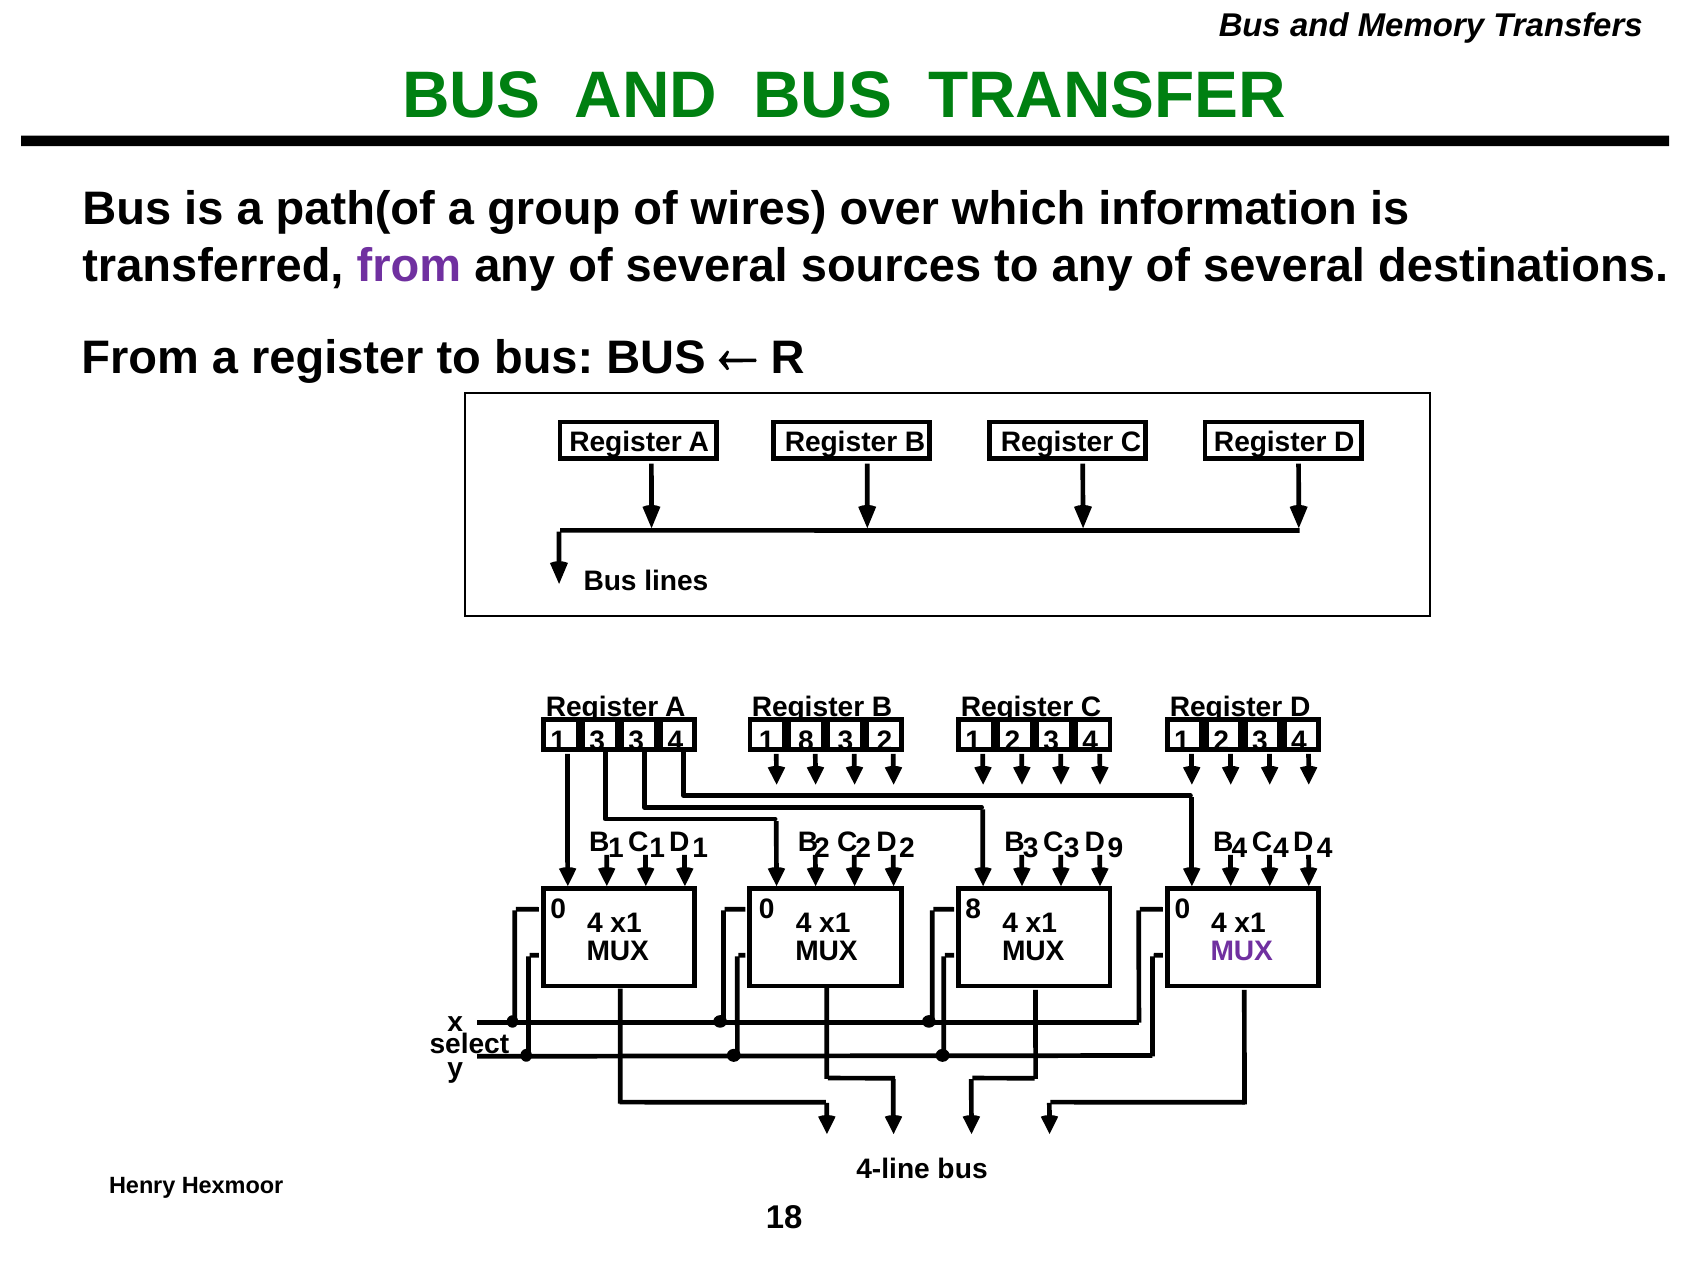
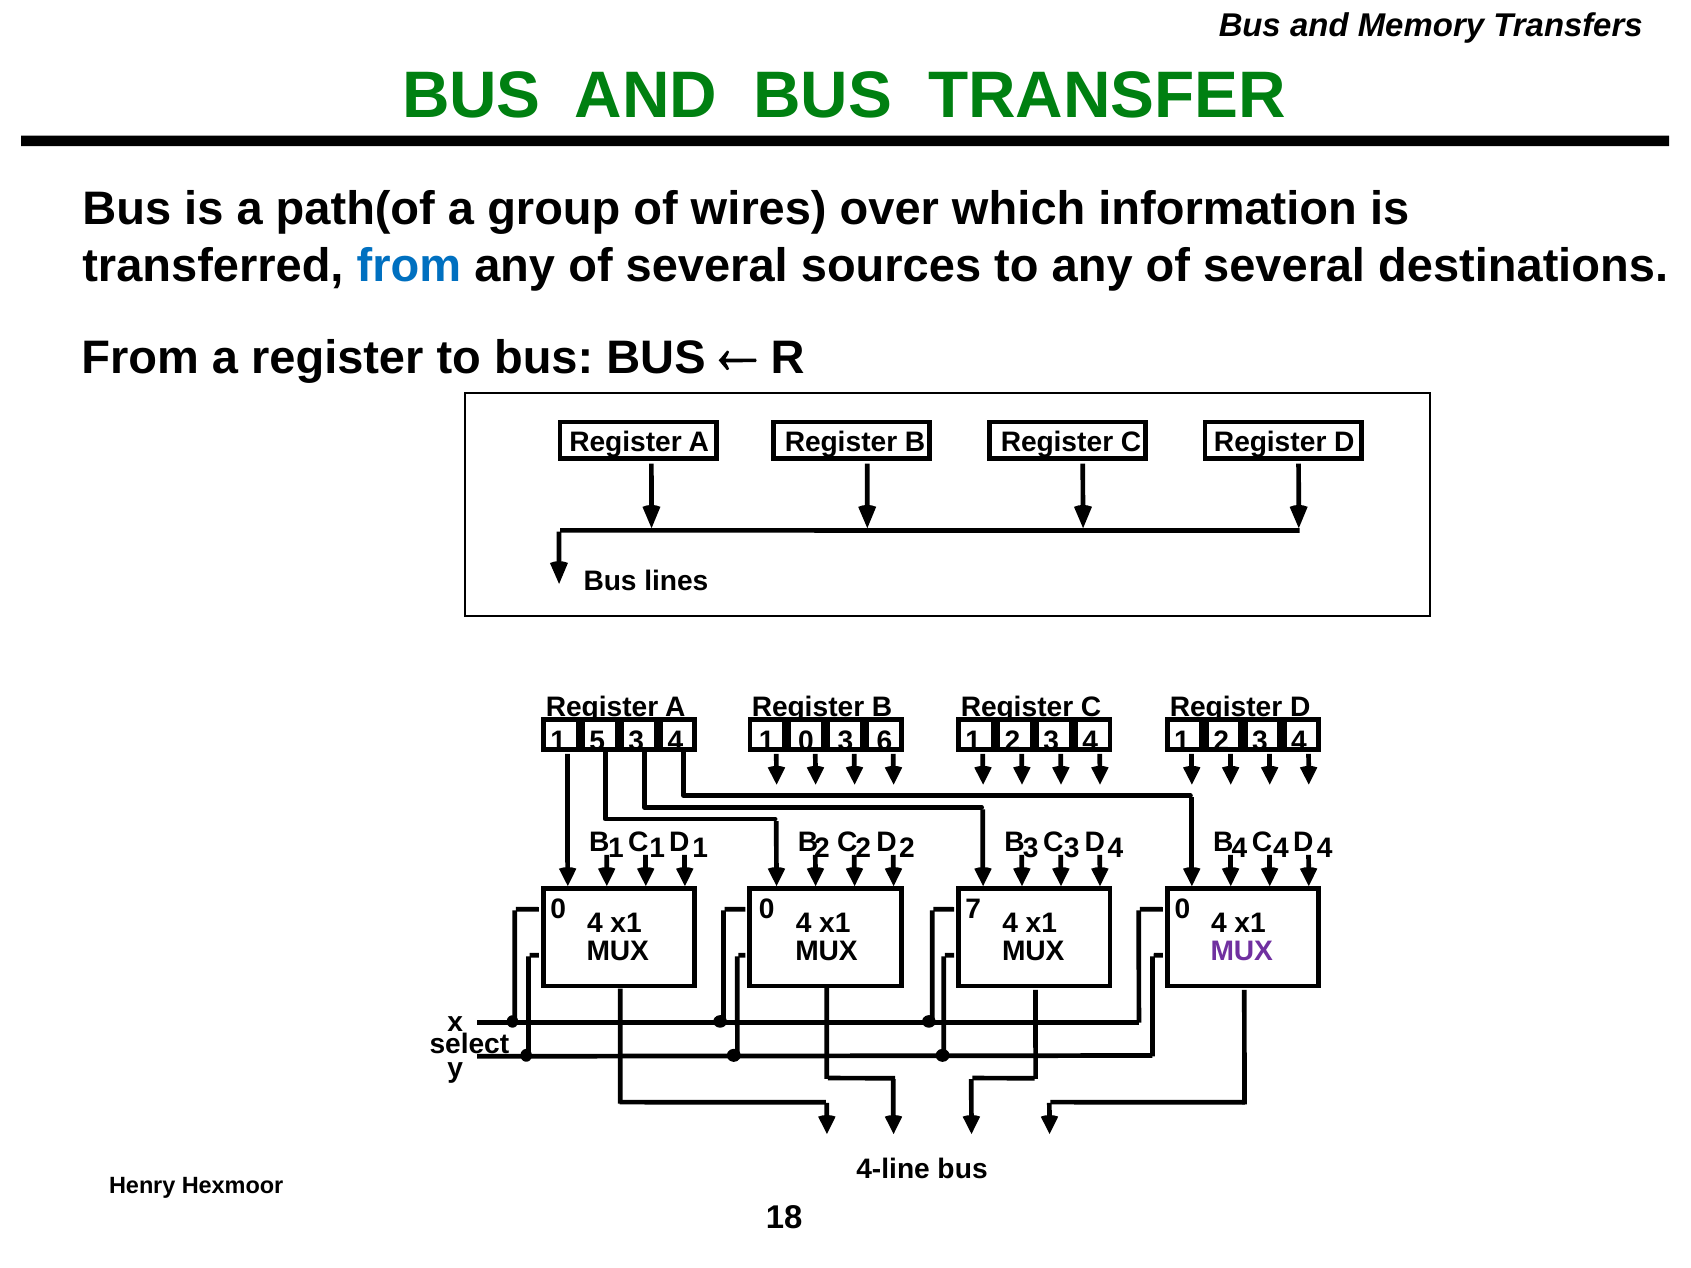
from at (409, 266) colour: purple -> blue
1 3: 3 -> 5
1 8: 8 -> 0
3 2: 2 -> 6
3 3 9: 9 -> 4
0 8: 8 -> 7
